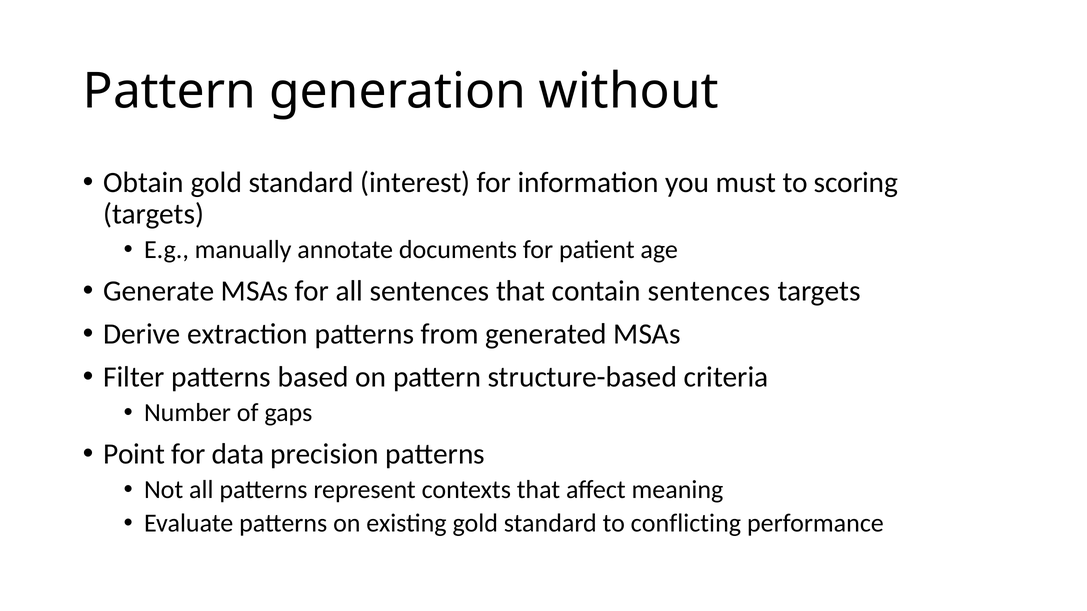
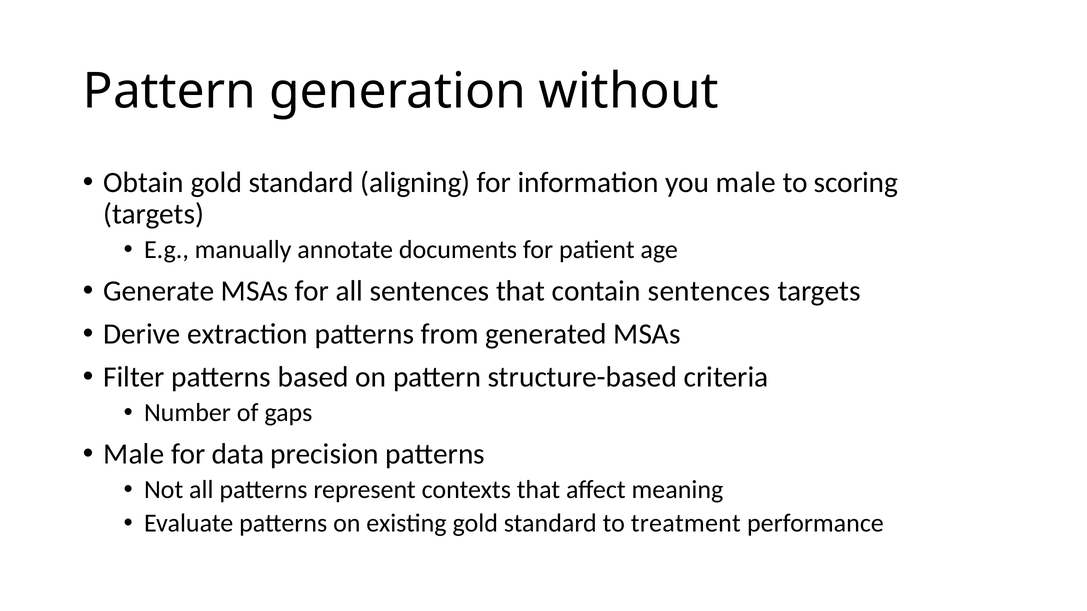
interest: interest -> aligning
you must: must -> male
Point at (134, 454): Point -> Male
conflicting: conflicting -> treatment
